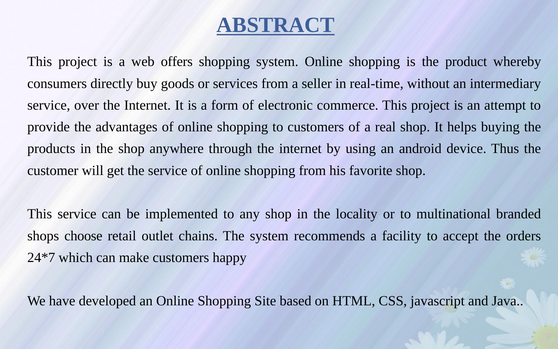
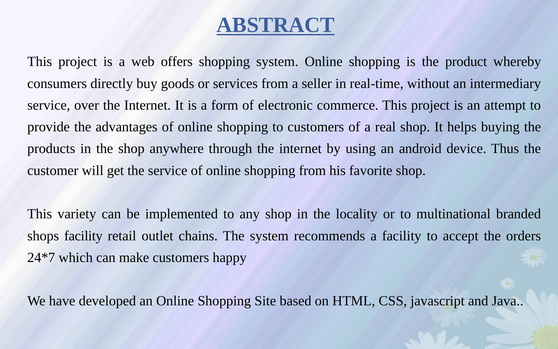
This service: service -> variety
shops choose: choose -> facility
